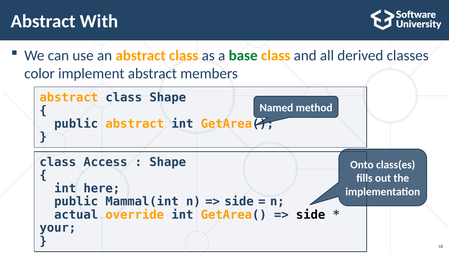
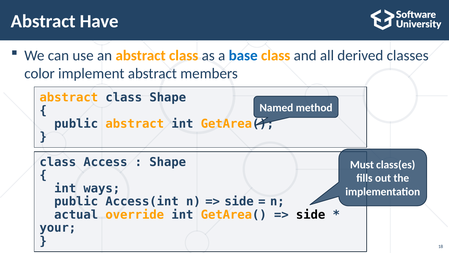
With: With -> Have
base colour: green -> blue
Onto: Onto -> Must
here: here -> ways
Mammal(int: Mammal(int -> Access(int
